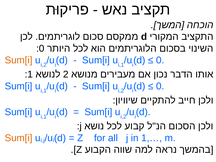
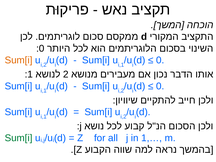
Sum[i at (19, 138) colour: orange -> green
